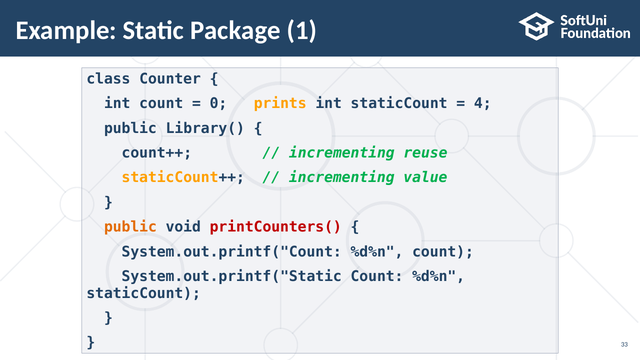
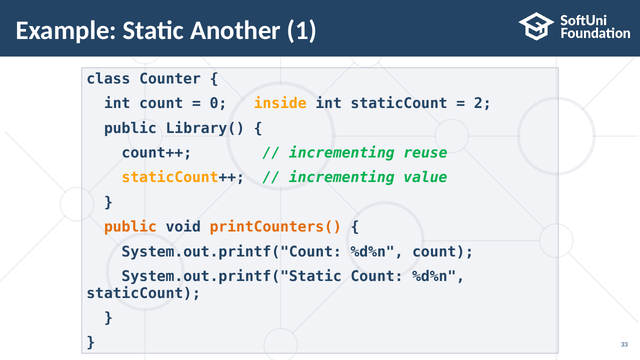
Package: Package -> Another
prints: prints -> inside
4: 4 -> 2
printCounters( colour: red -> orange
